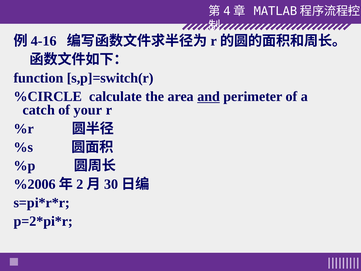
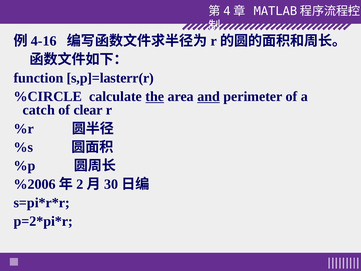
s,p]=switch(r: s,p]=switch(r -> s,p]=lasterr(r
the underline: none -> present
your: your -> clear
